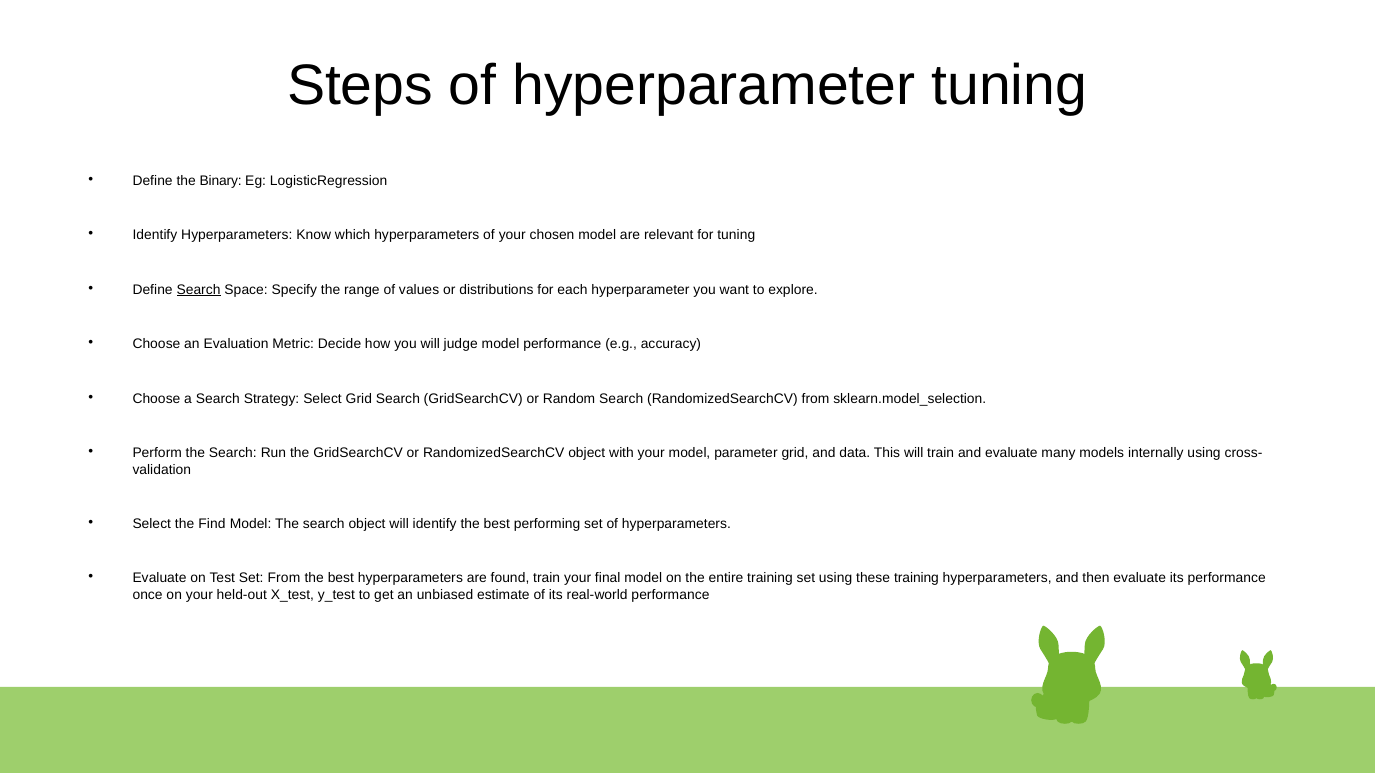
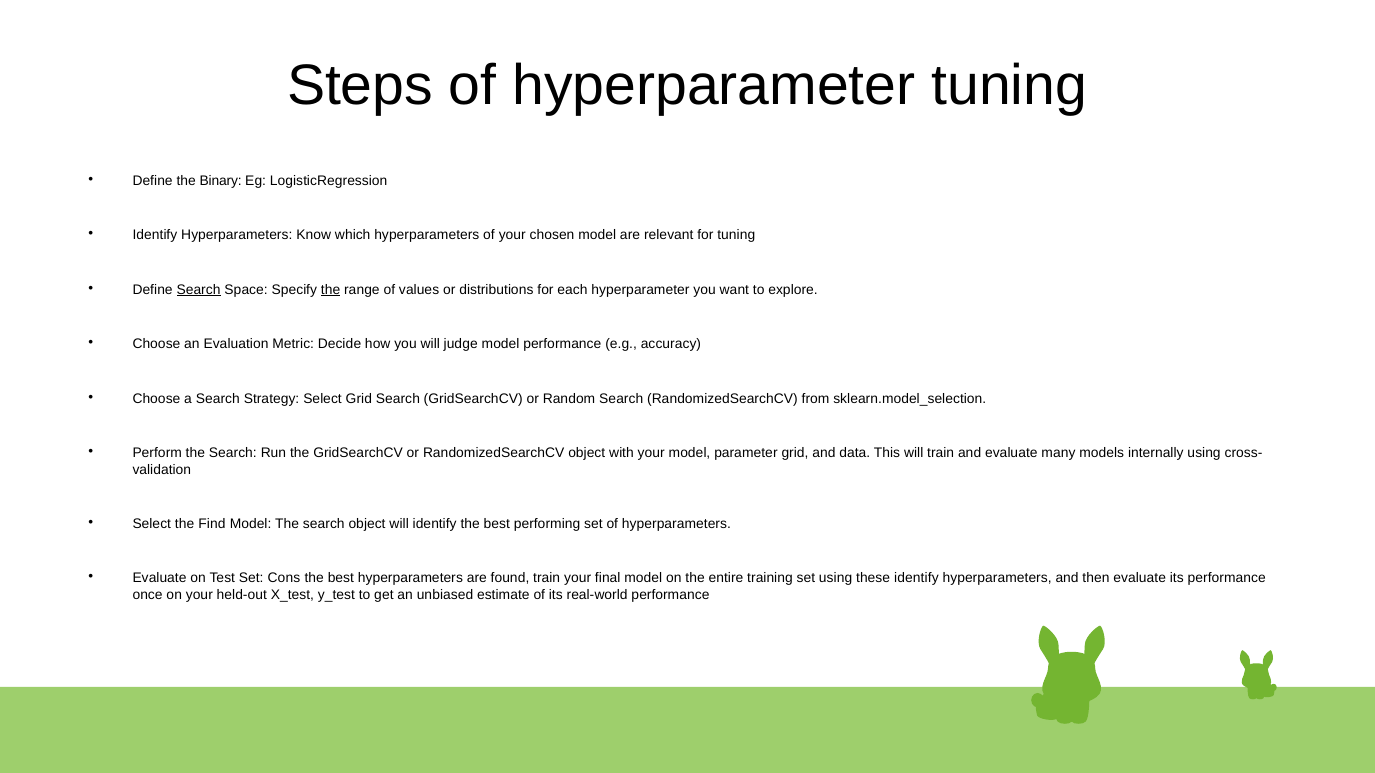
the at (331, 290) underline: none -> present
Set From: From -> Cons
these training: training -> identify
